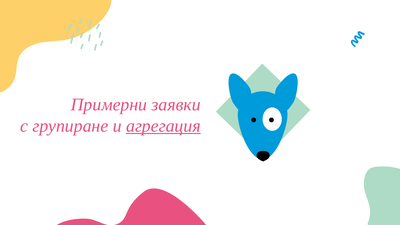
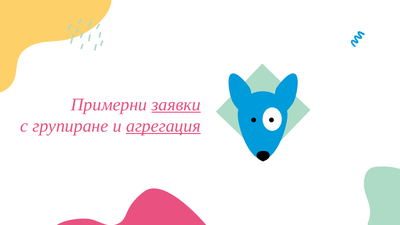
заявки underline: none -> present
